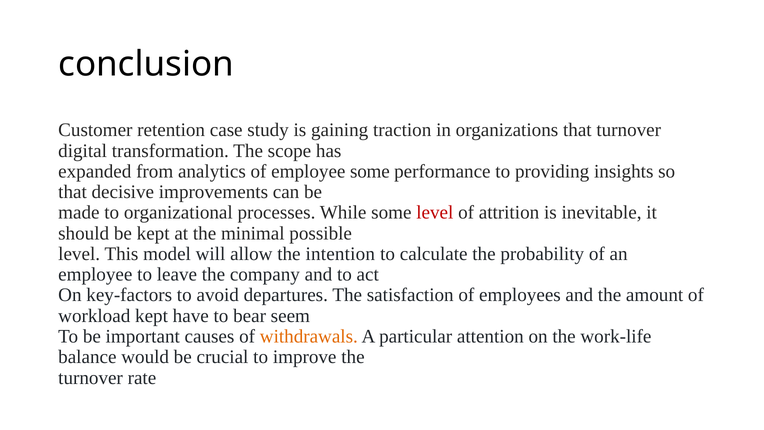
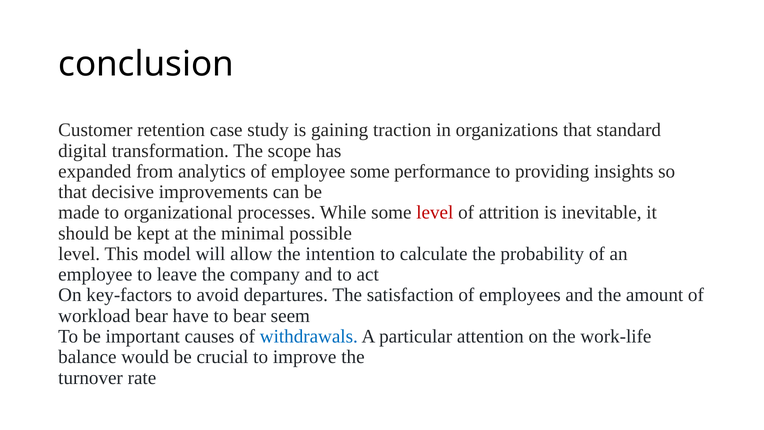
that turnover: turnover -> standard
workload kept: kept -> bear
withdrawals colour: orange -> blue
